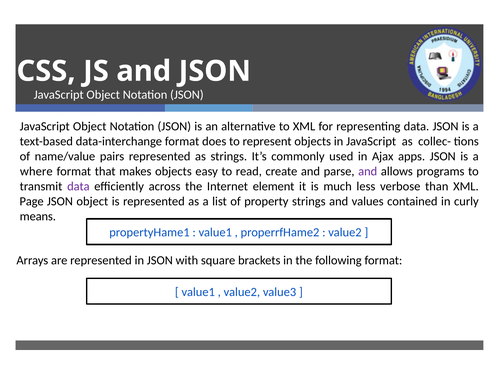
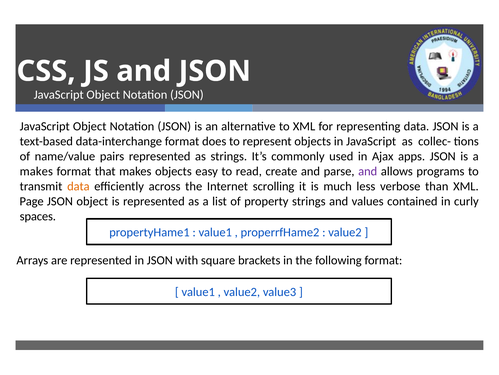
where at (36, 171): where -> makes
data at (78, 186) colour: purple -> orange
element: element -> scrolling
means: means -> spaces
